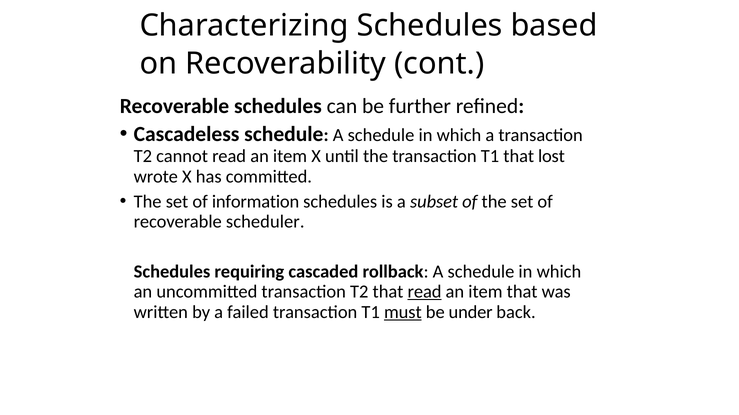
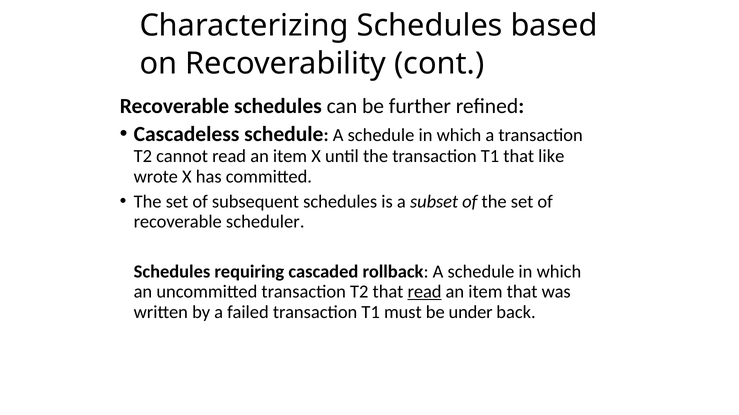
lost: lost -> like
information: information -> subsequent
must underline: present -> none
